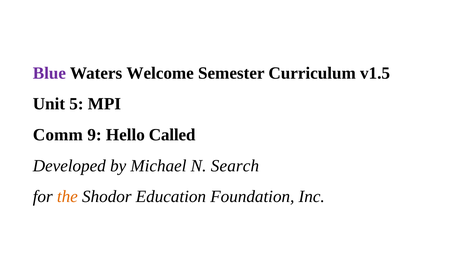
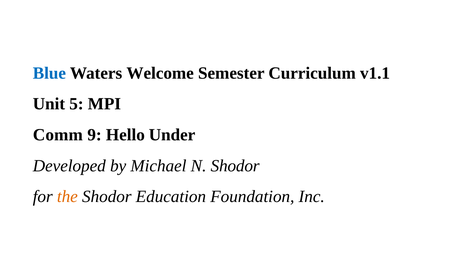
Blue colour: purple -> blue
v1.5: v1.5 -> v1.1
Called: Called -> Under
N Search: Search -> Shodor
